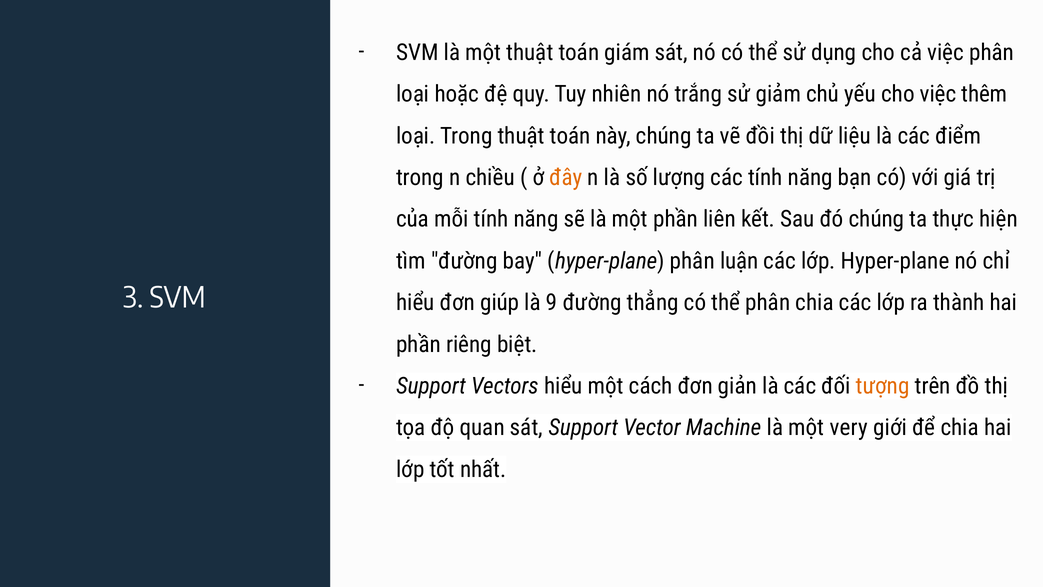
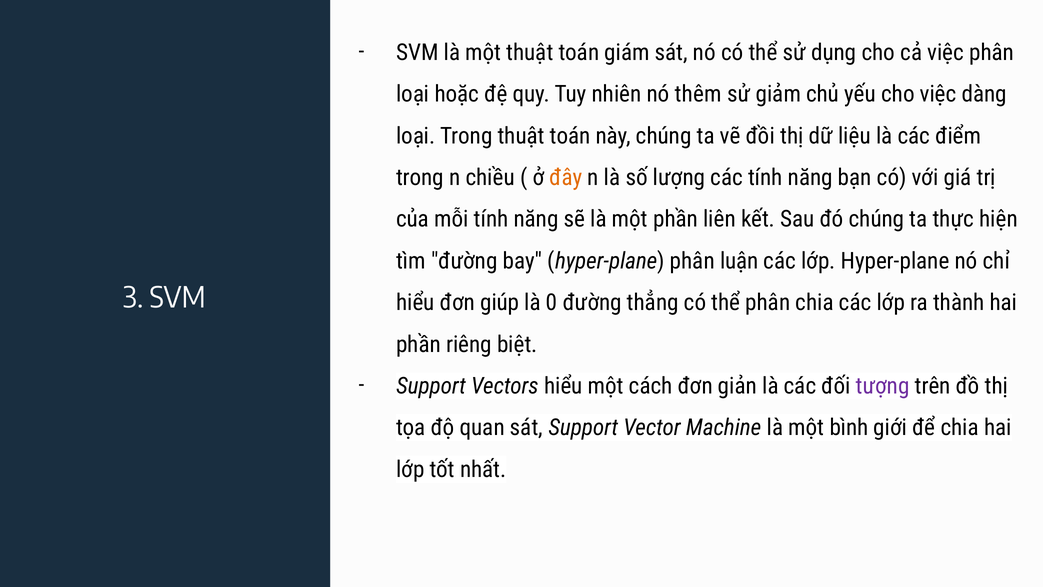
trắng: trắng -> thêm
thêm: thêm -> dàng
9: 9 -> 0
tượng colour: orange -> purple
very: very -> bình
